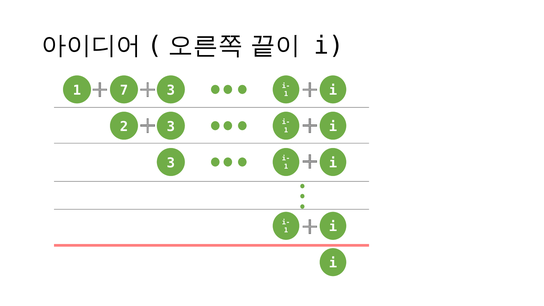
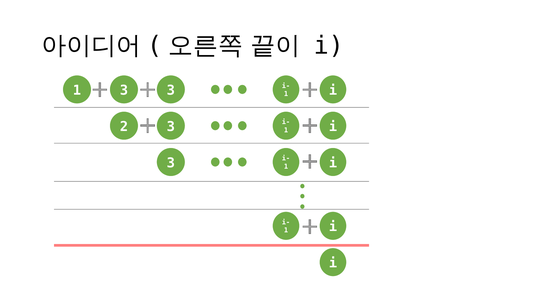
1 7: 7 -> 3
